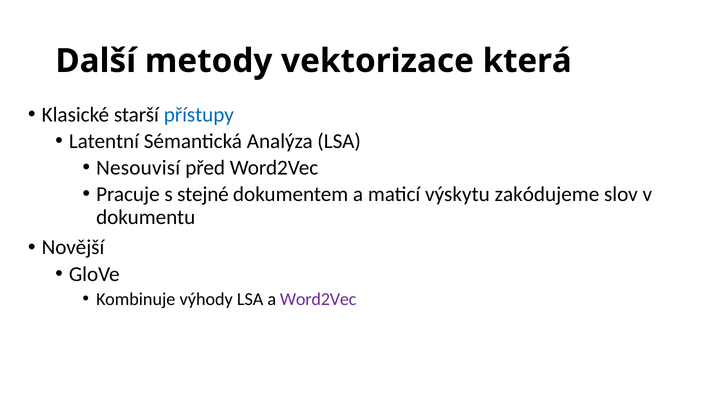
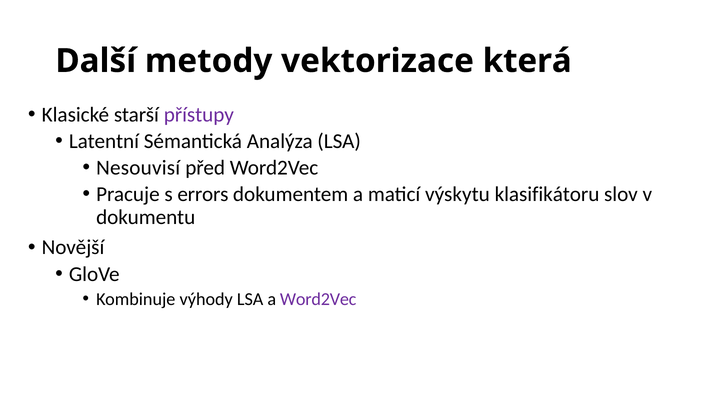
přístupy colour: blue -> purple
stejné: stejné -> errors
zakódujeme: zakódujeme -> klasifikátoru
